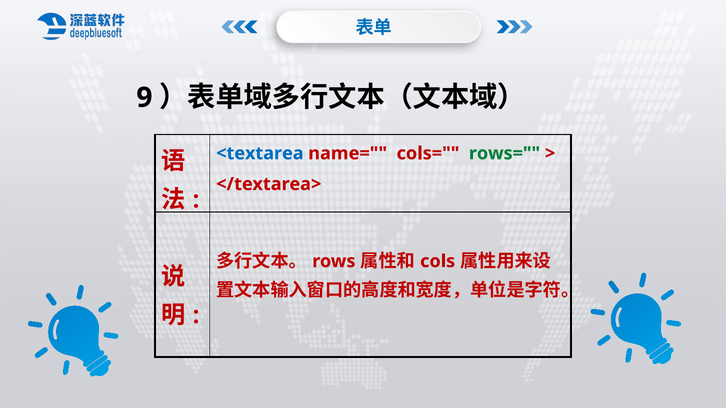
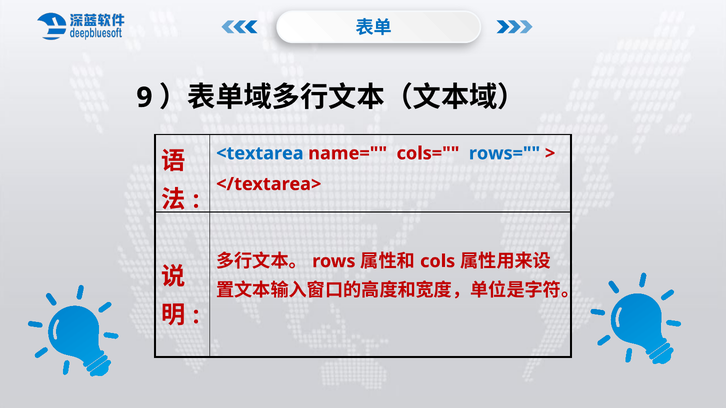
rows= colour: green -> blue
